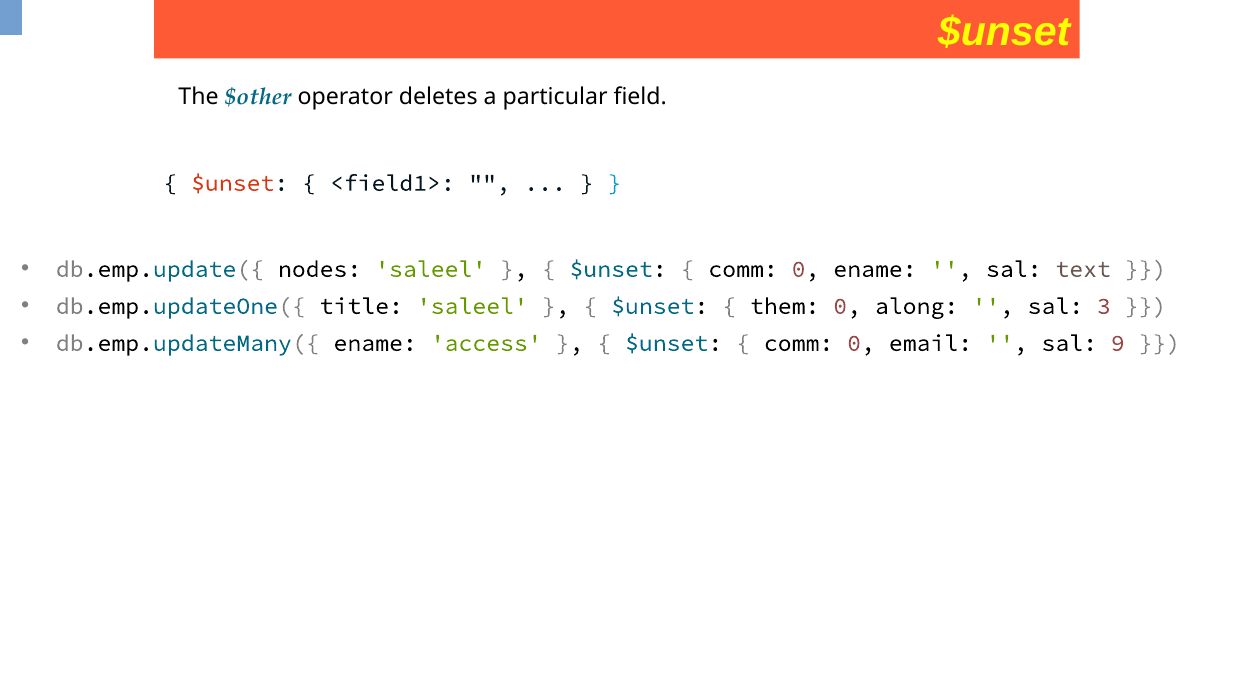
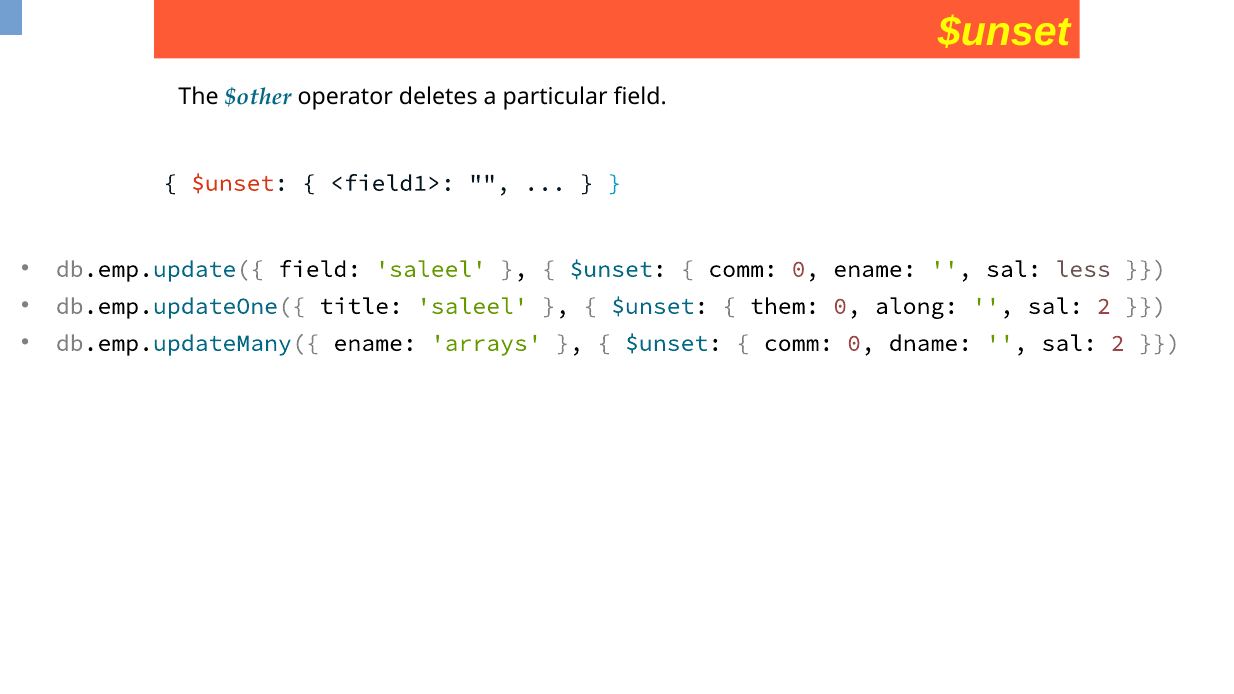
db.emp.update({ nodes: nodes -> field
text: text -> less
3 at (1104, 306): 3 -> 2
access: access -> arrays
email: email -> dname
9 at (1118, 343): 9 -> 2
